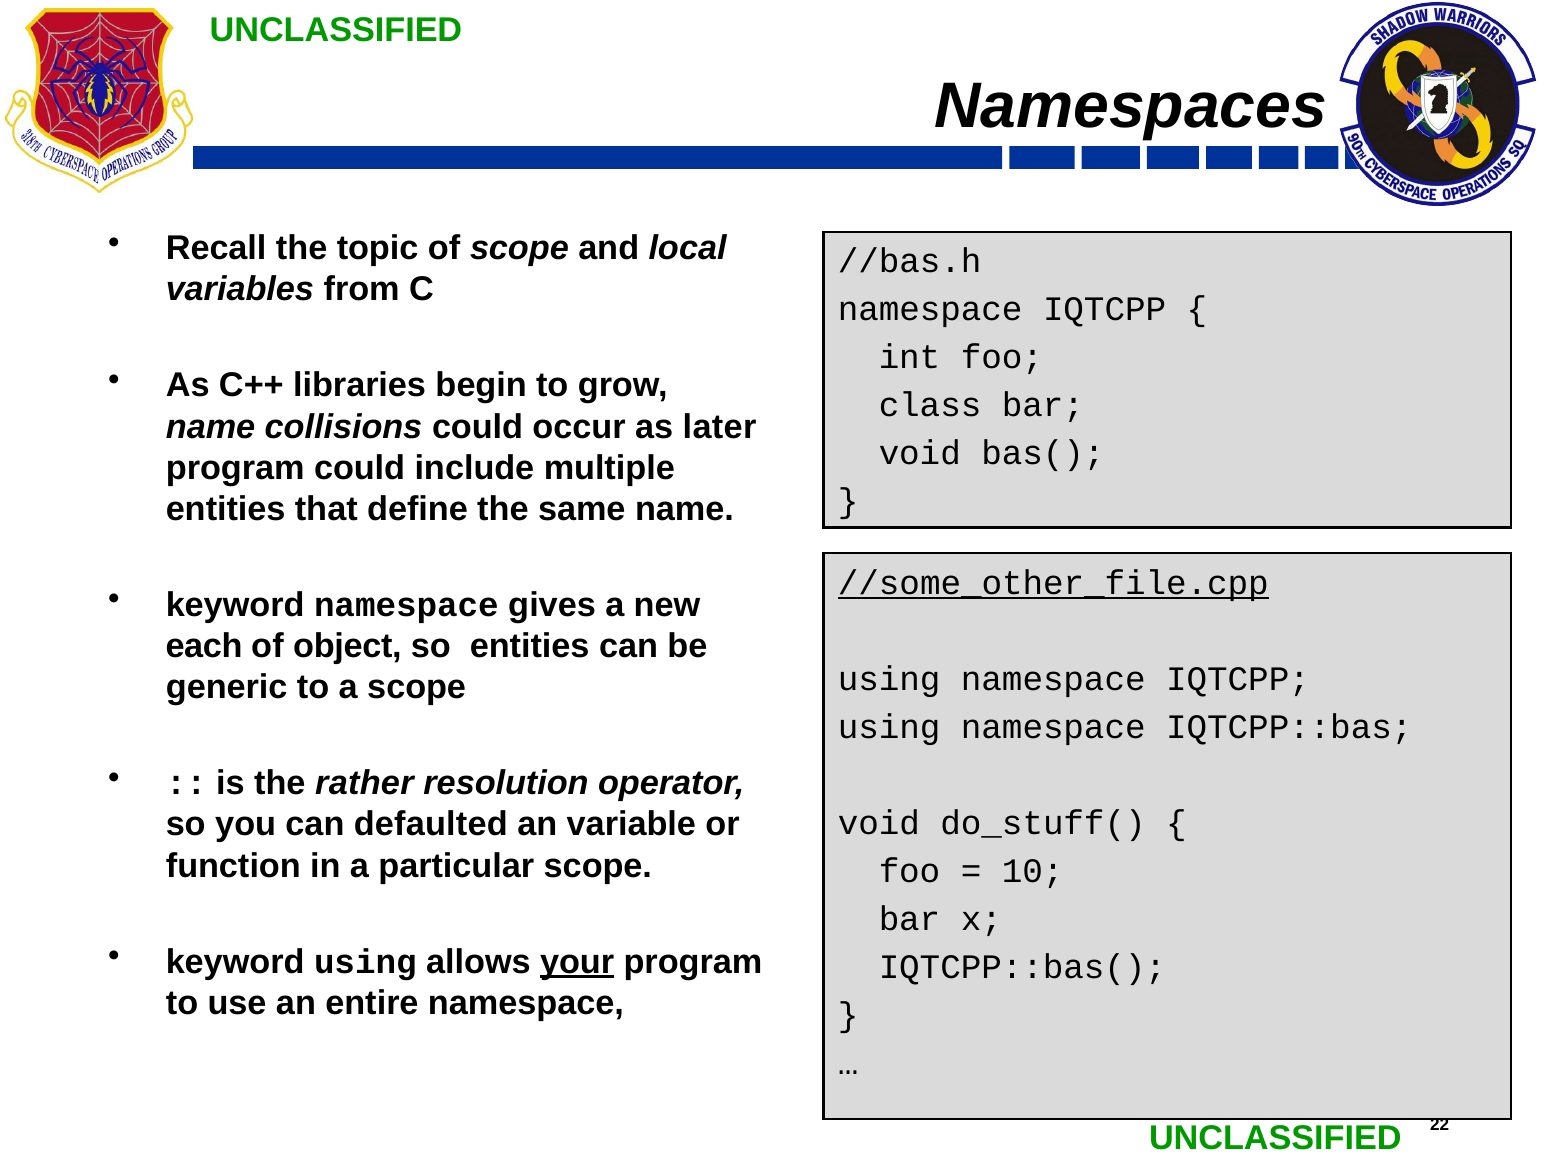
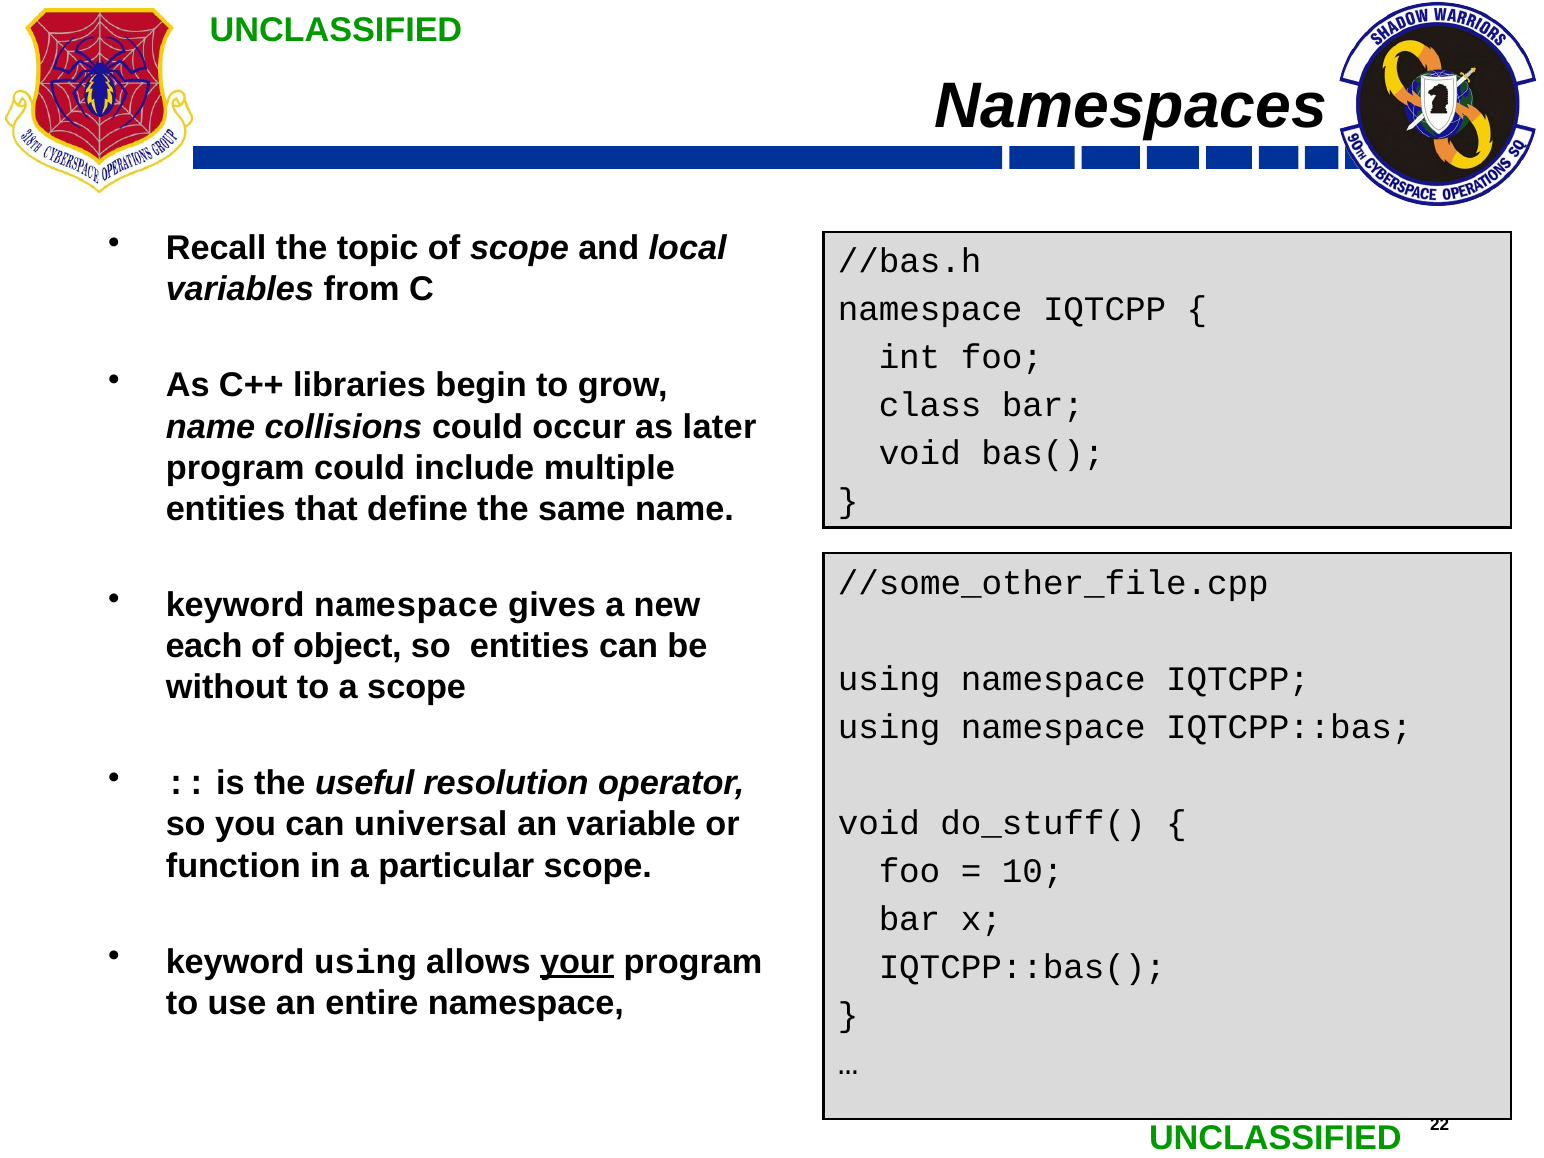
//some_other_file.cpp underline: present -> none
generic: generic -> without
rather: rather -> useful
defaulted: defaulted -> universal
